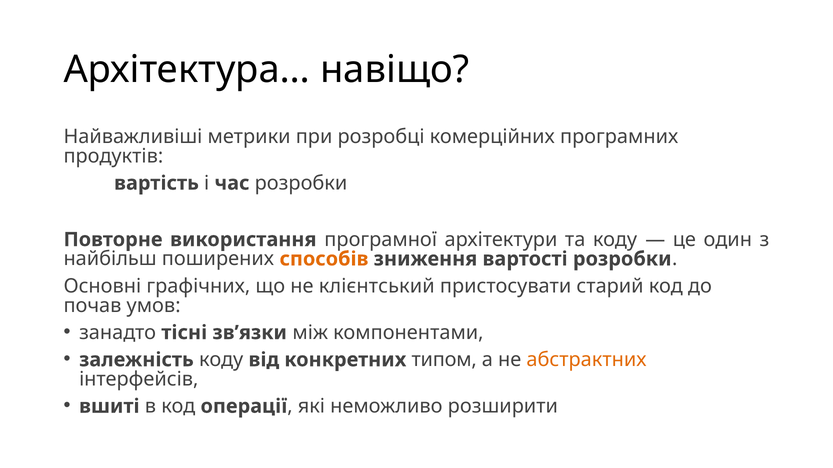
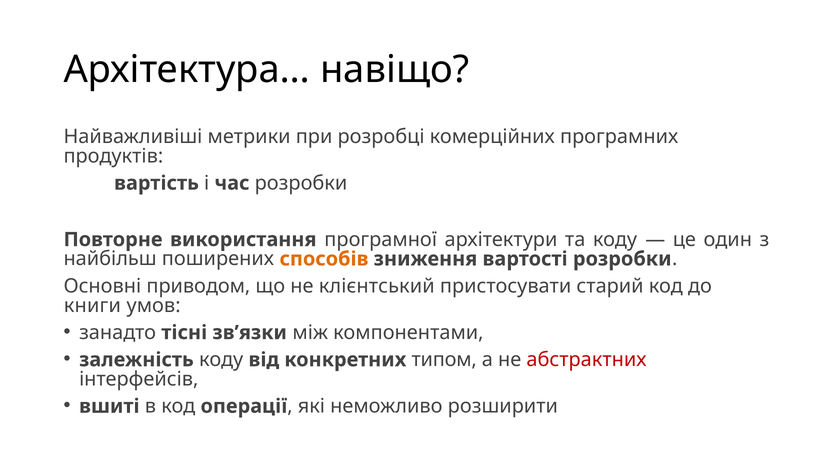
графічних: графічних -> приводом
почав: почав -> книги
абстрактних colour: orange -> red
